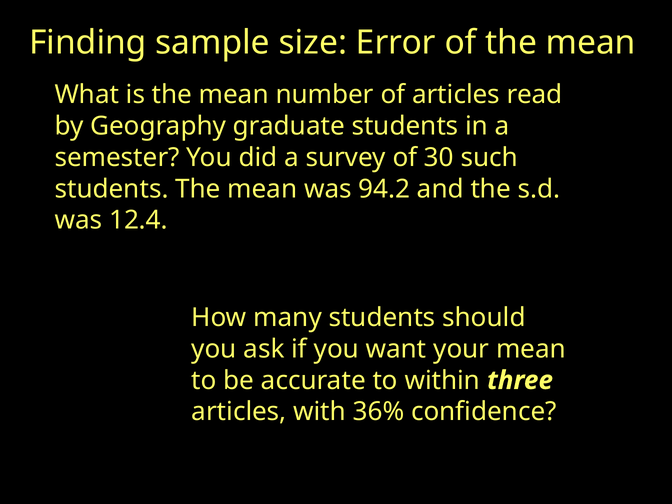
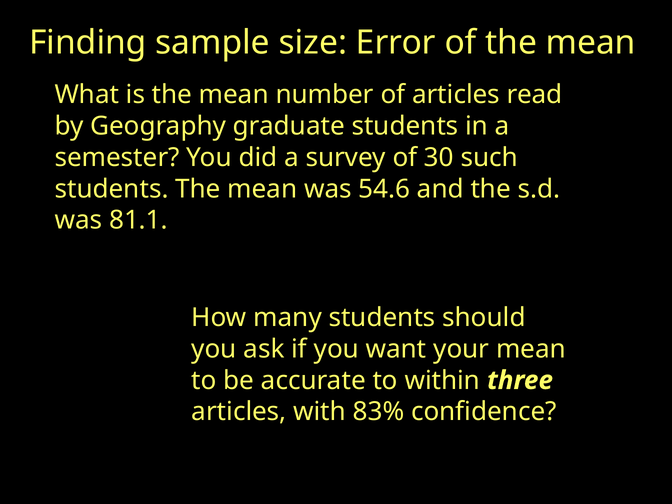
94.2: 94.2 -> 54.6
12.4: 12.4 -> 81.1
36%: 36% -> 83%
